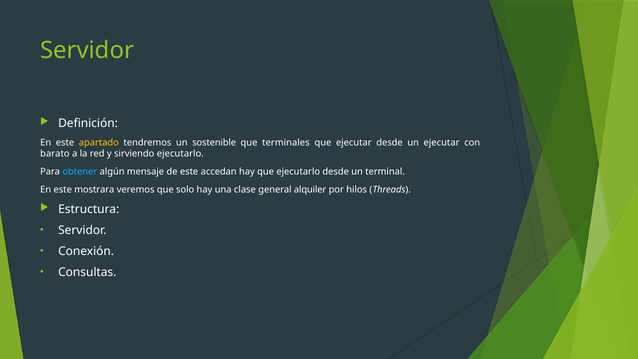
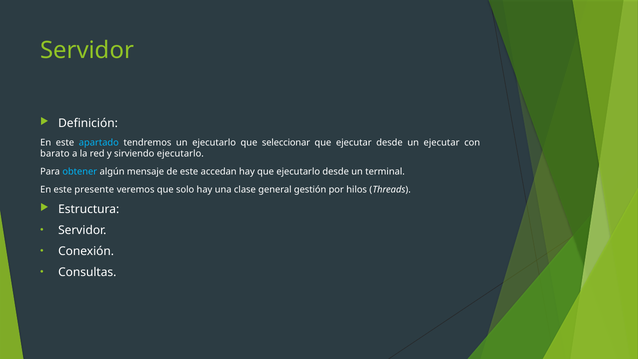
apartado colour: yellow -> light blue
un sostenible: sostenible -> ejecutarlo
terminales: terminales -> seleccionar
mostrara: mostrara -> presente
alquiler: alquiler -> gestión
